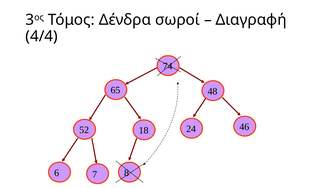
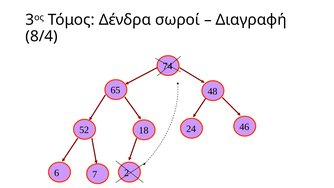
4/4: 4/4 -> 8/4
8: 8 -> 2
